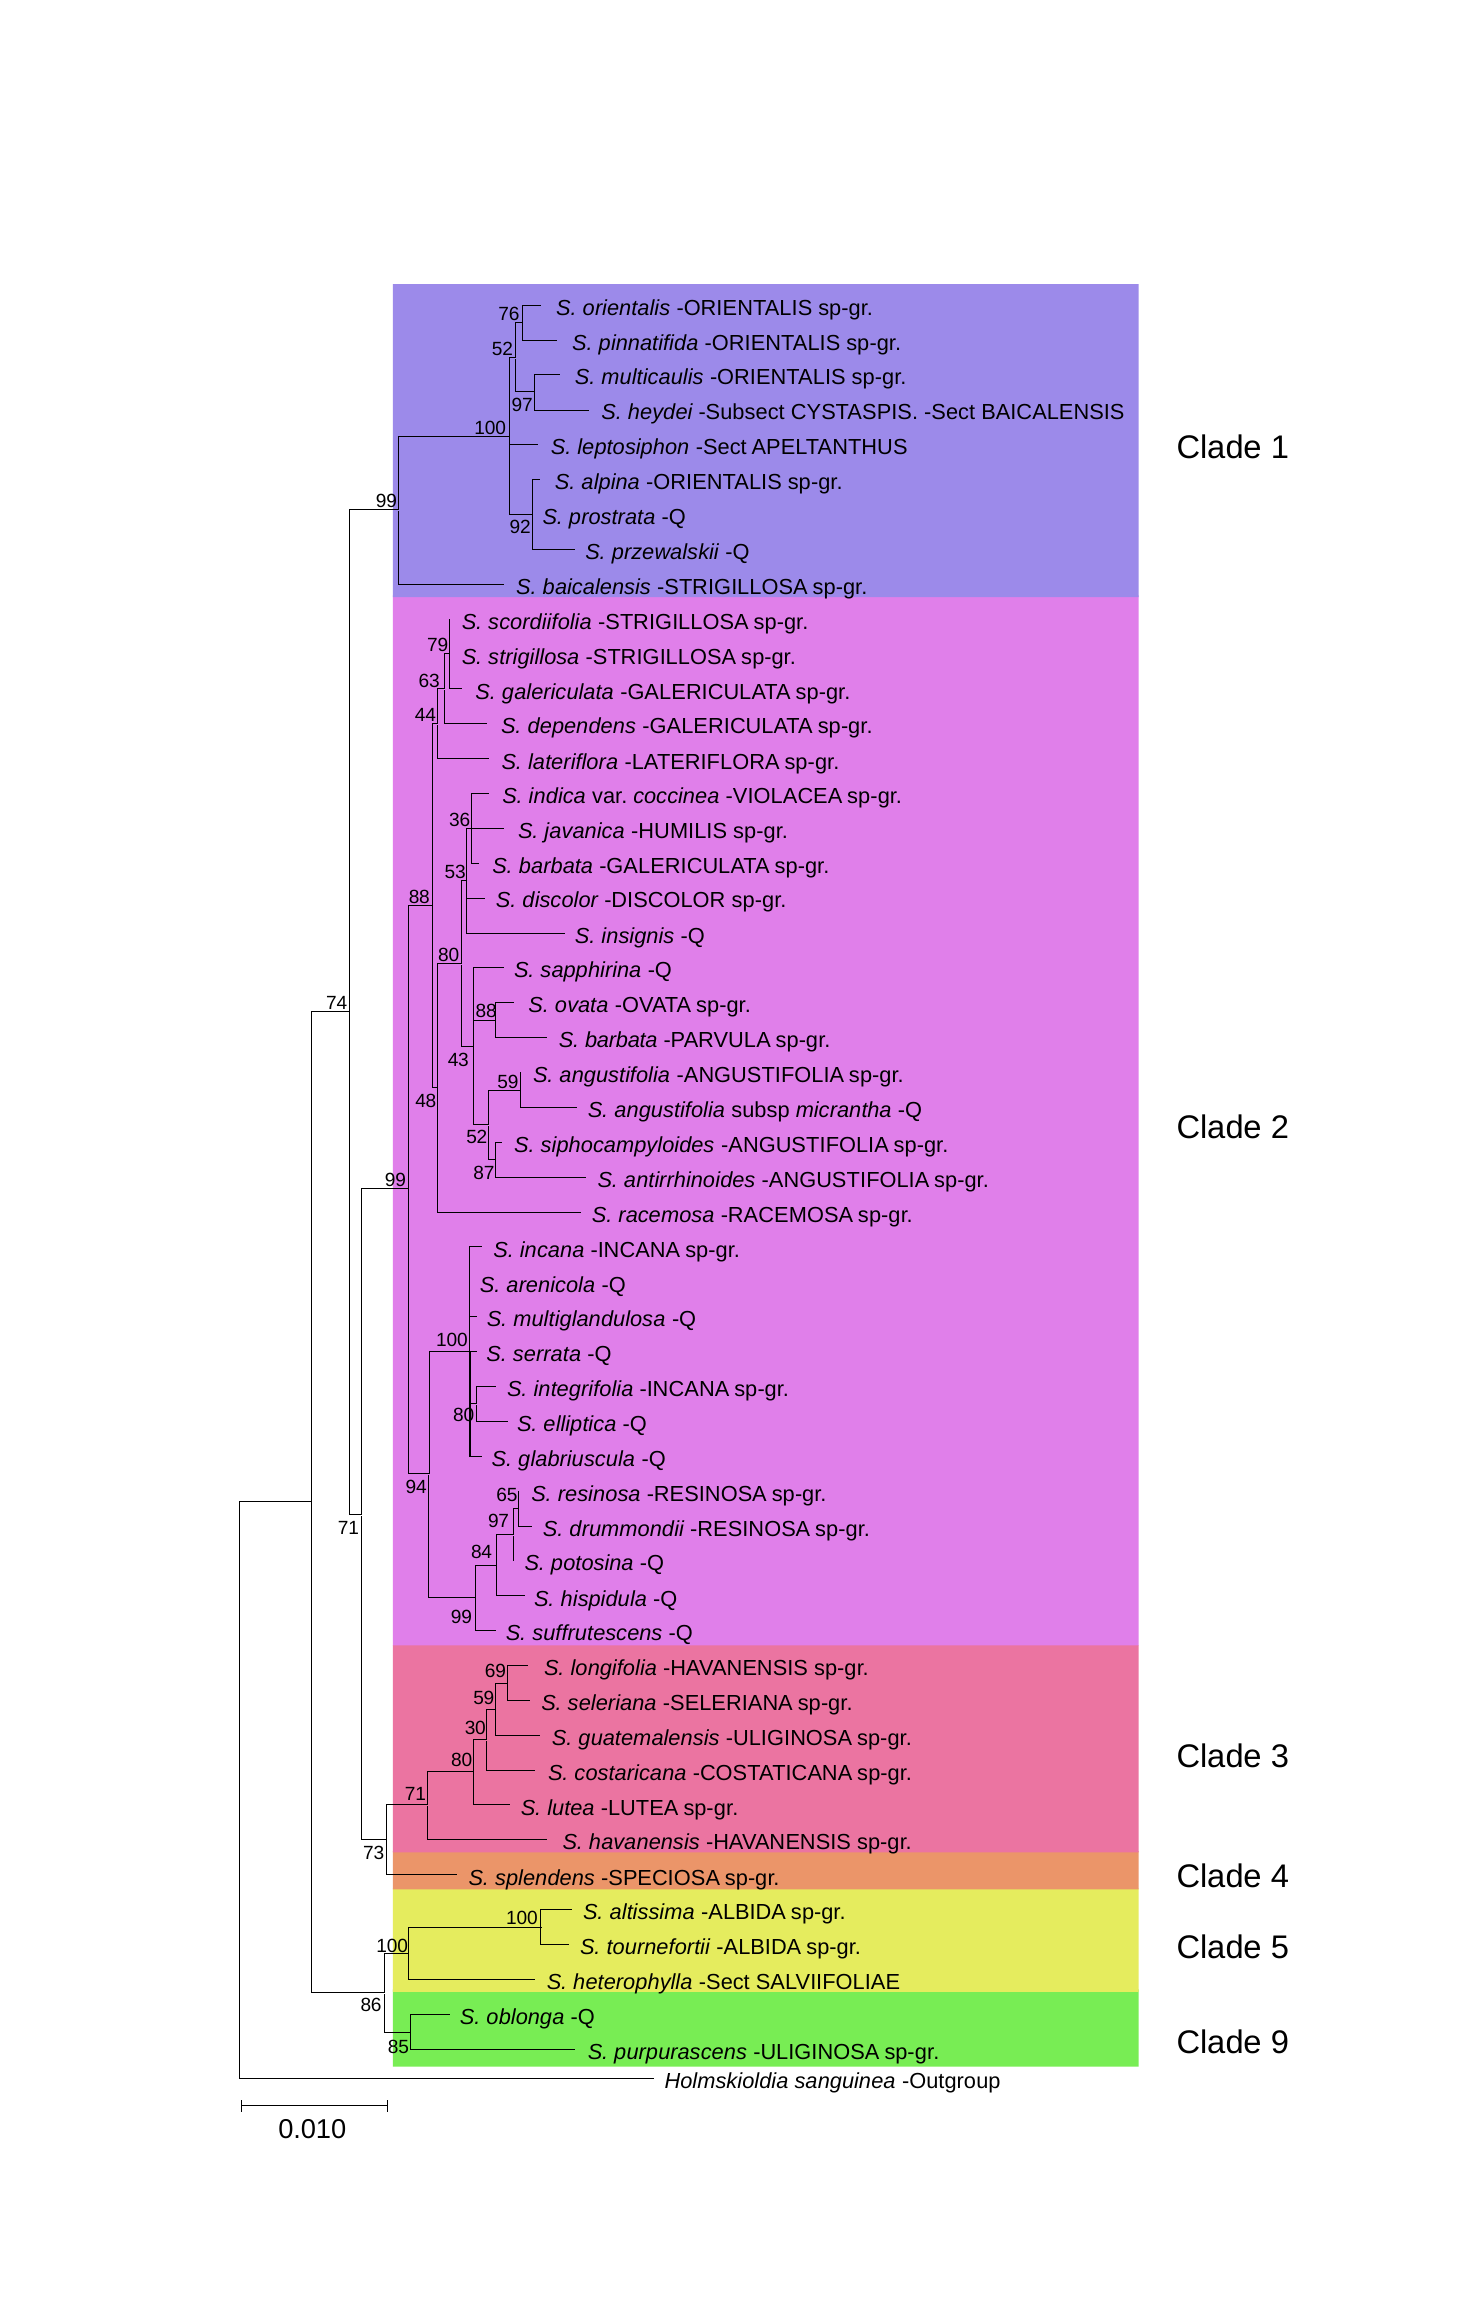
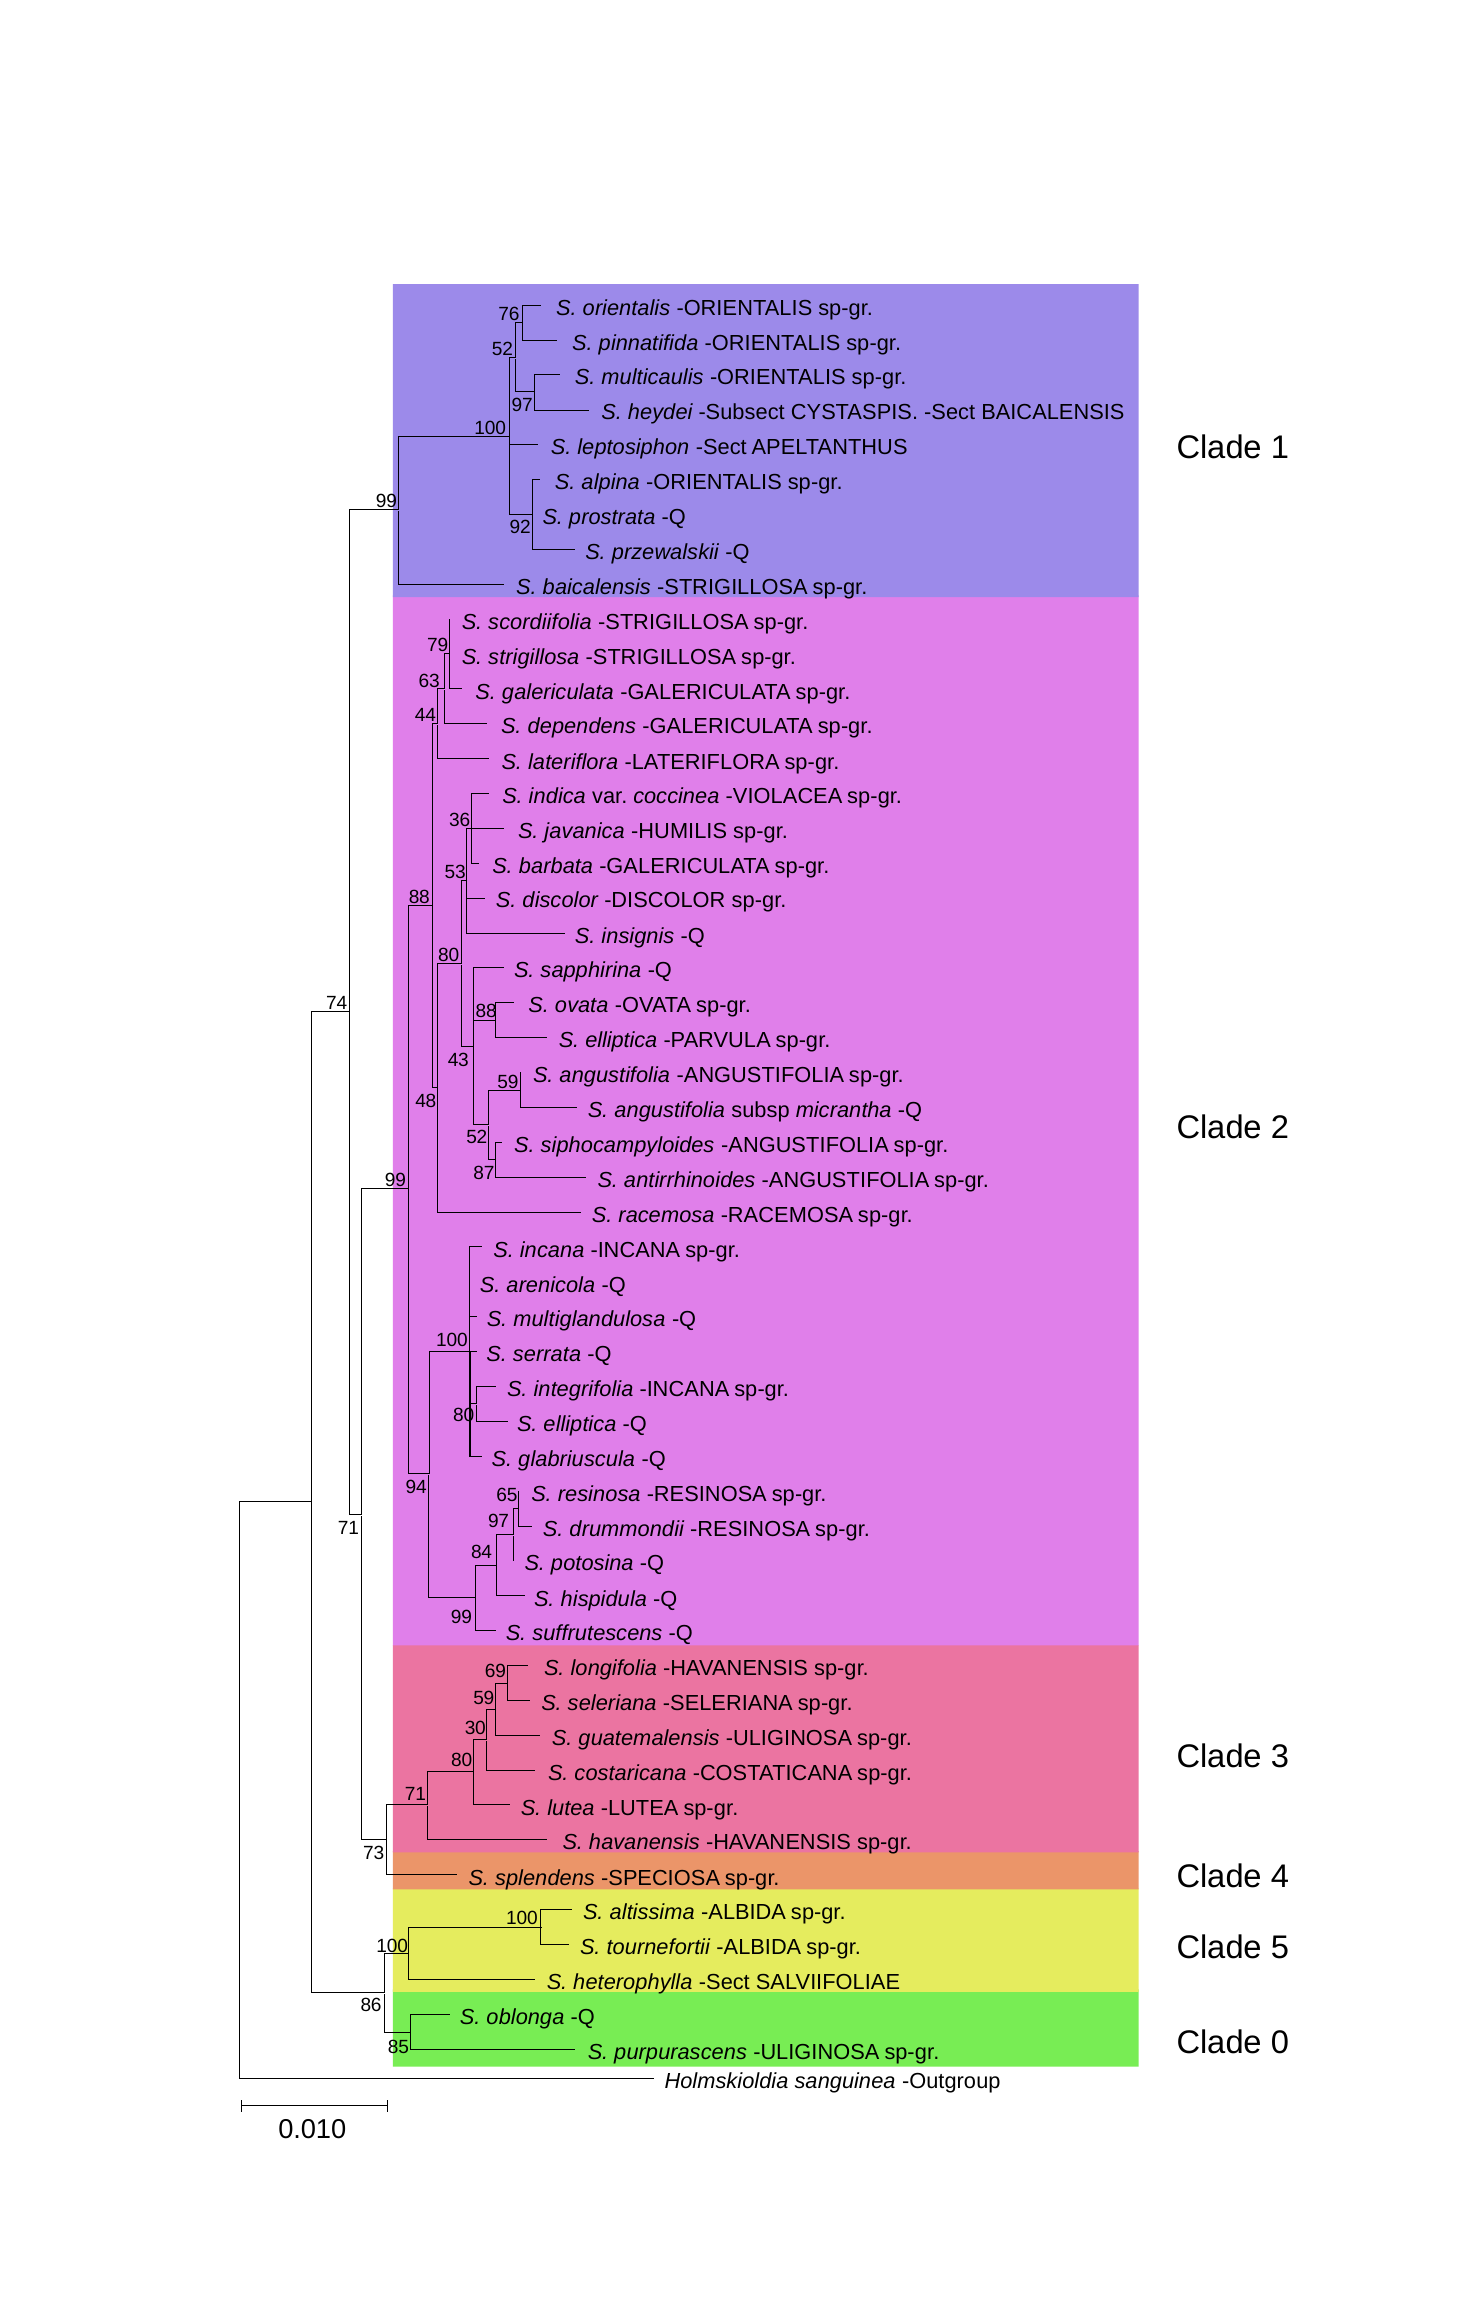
barbata at (621, 1041): barbata -> elliptica
9: 9 -> 0
